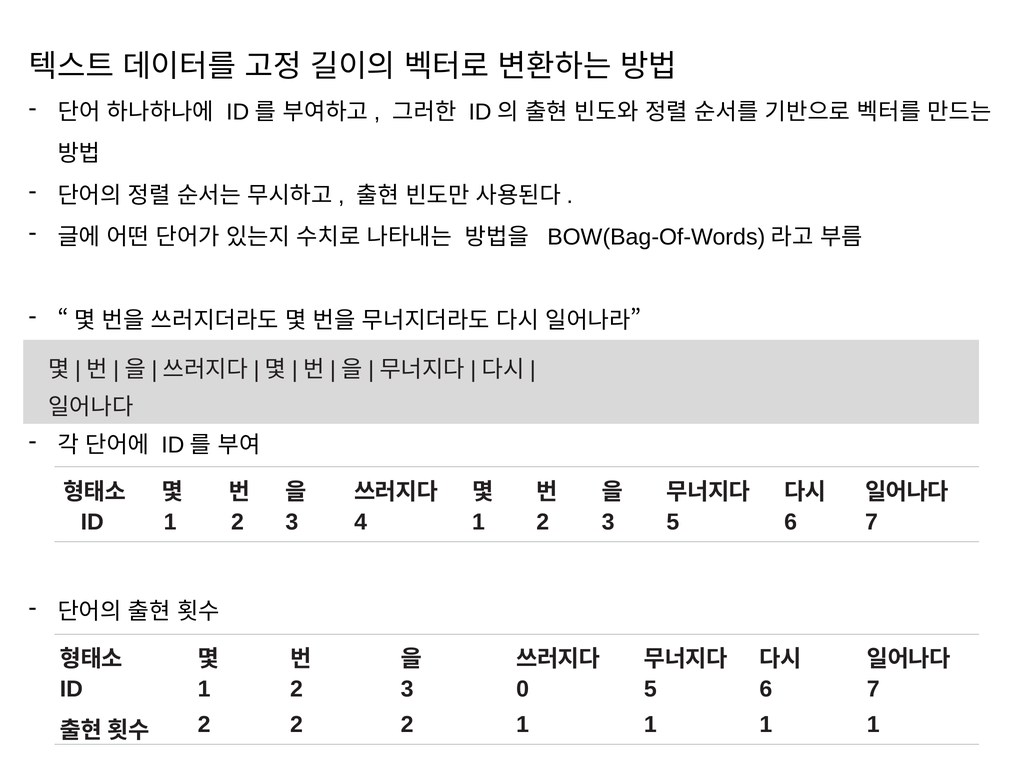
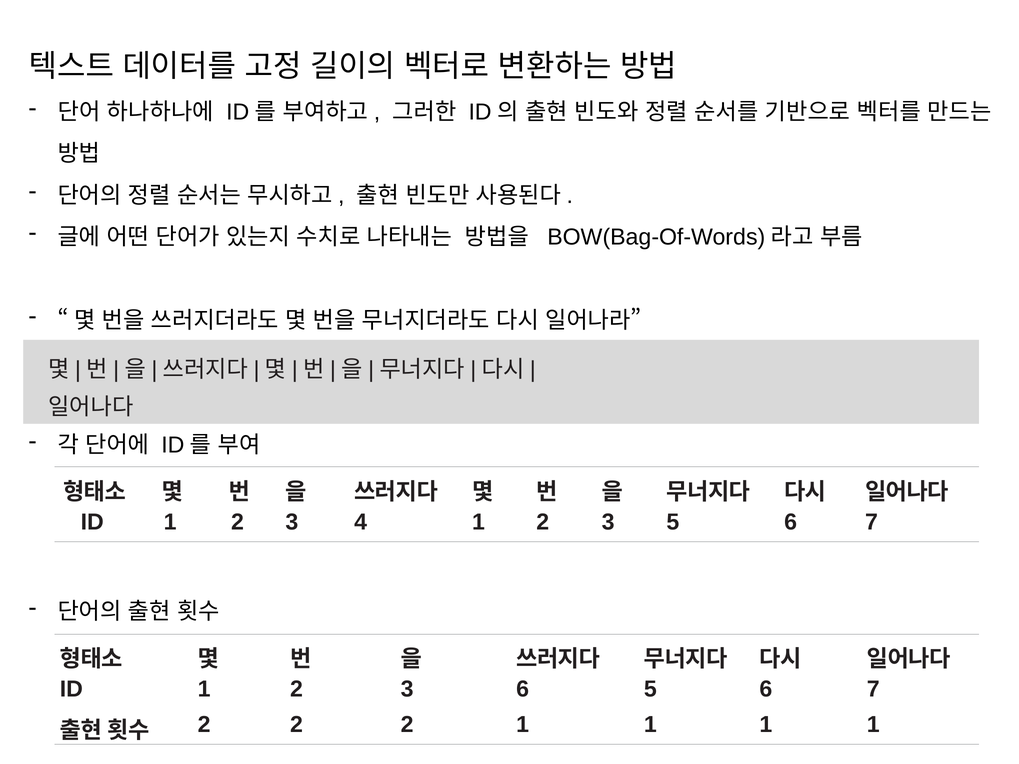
3 0: 0 -> 6
